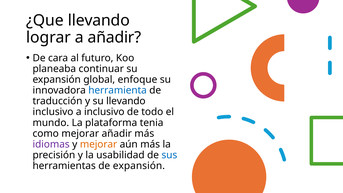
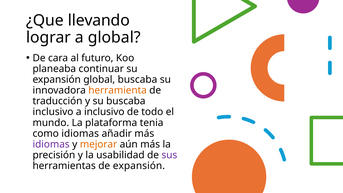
a añadir: añadir -> global
global enfoque: enfoque -> buscaba
herramienta colour: blue -> orange
su llevando: llevando -> buscaba
como mejorar: mejorar -> idiomas
sus colour: blue -> purple
